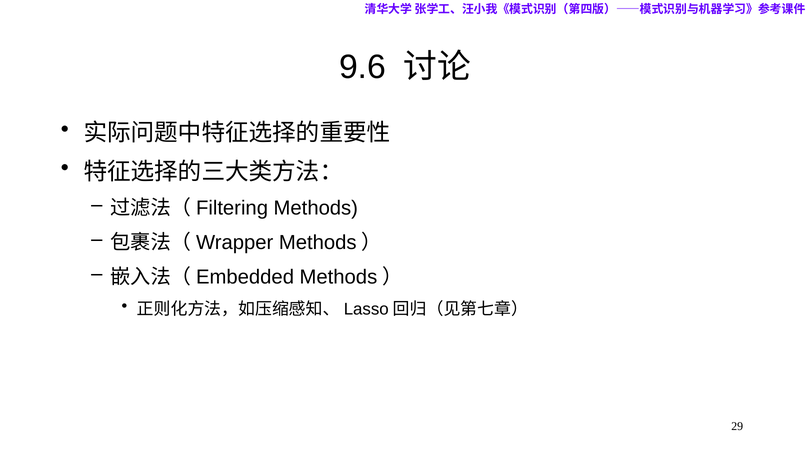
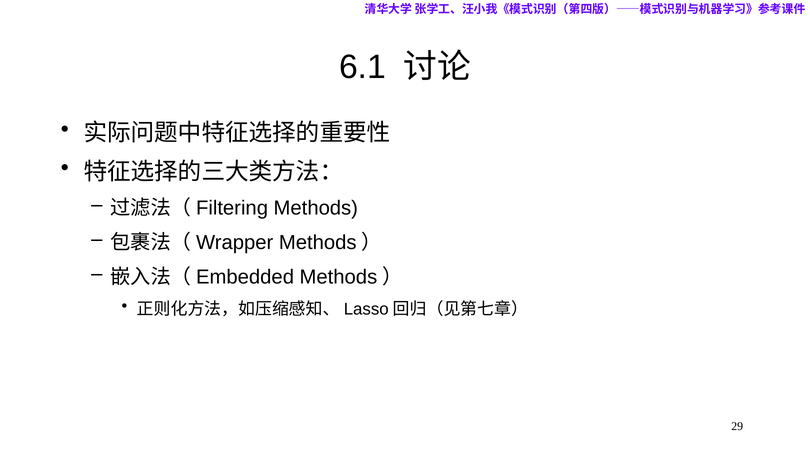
9.6: 9.6 -> 6.1
